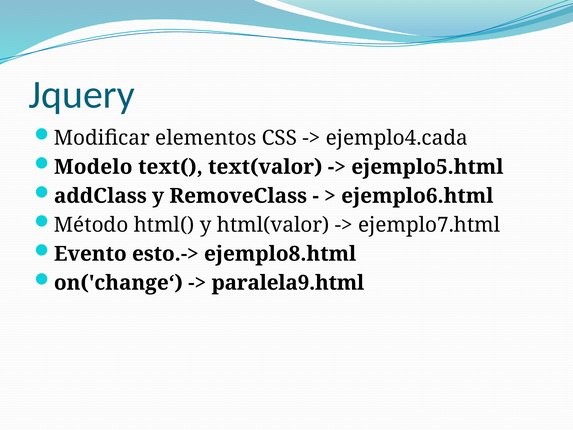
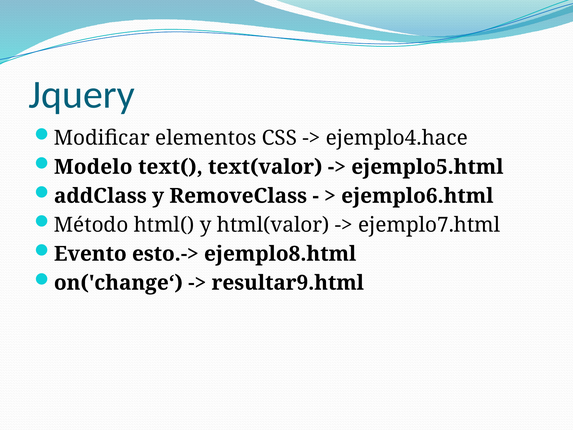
ejemplo4.cada: ejemplo4.cada -> ejemplo4.hace
paralela9.html: paralela9.html -> resultar9.html
